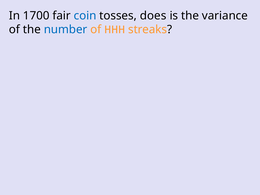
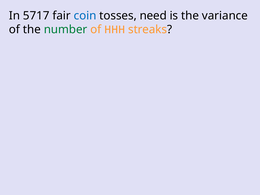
1700: 1700 -> 5717
does: does -> need
number colour: blue -> green
